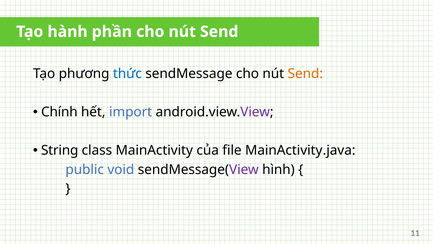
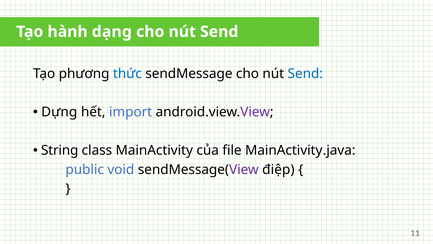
phần: phần -> dạng
Send at (305, 74) colour: orange -> blue
Chính: Chính -> Dựng
hình: hình -> điệp
